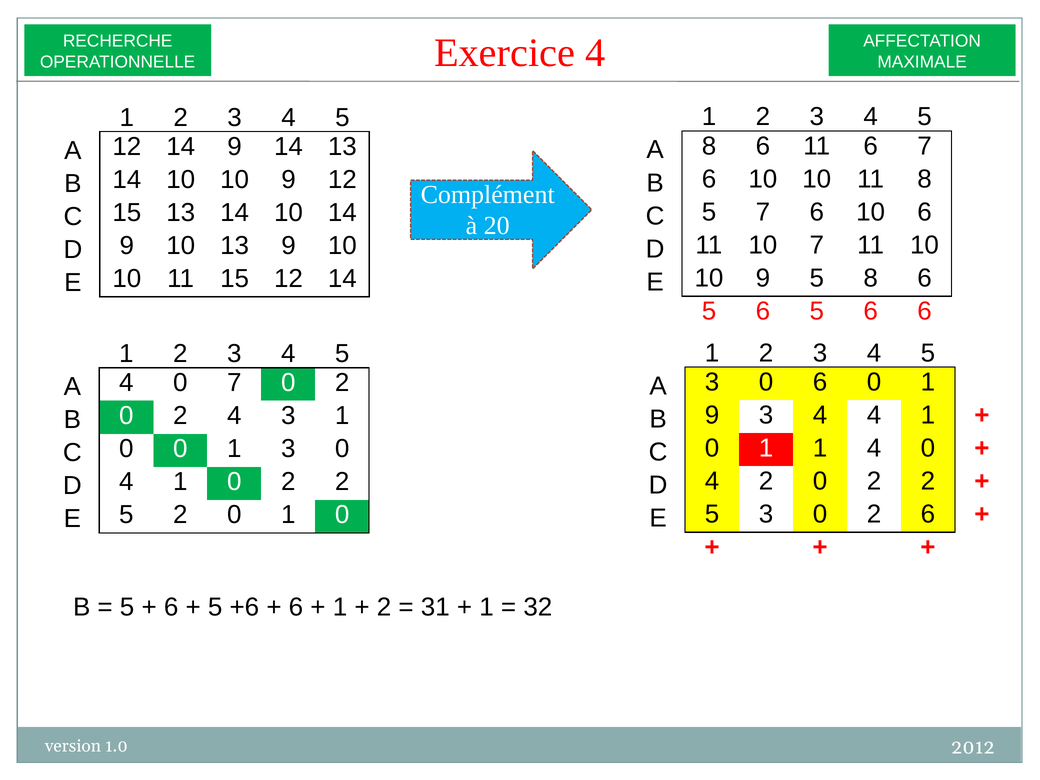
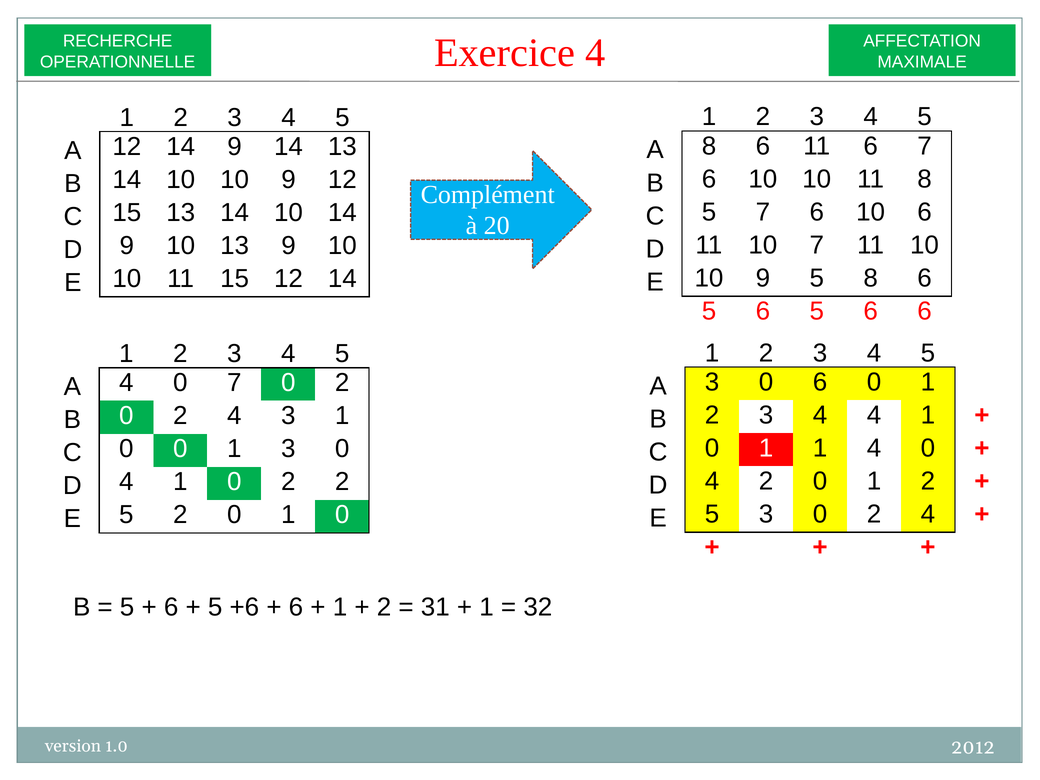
B 9: 9 -> 2
4 2 0 2: 2 -> 1
3 0 2 6: 6 -> 4
